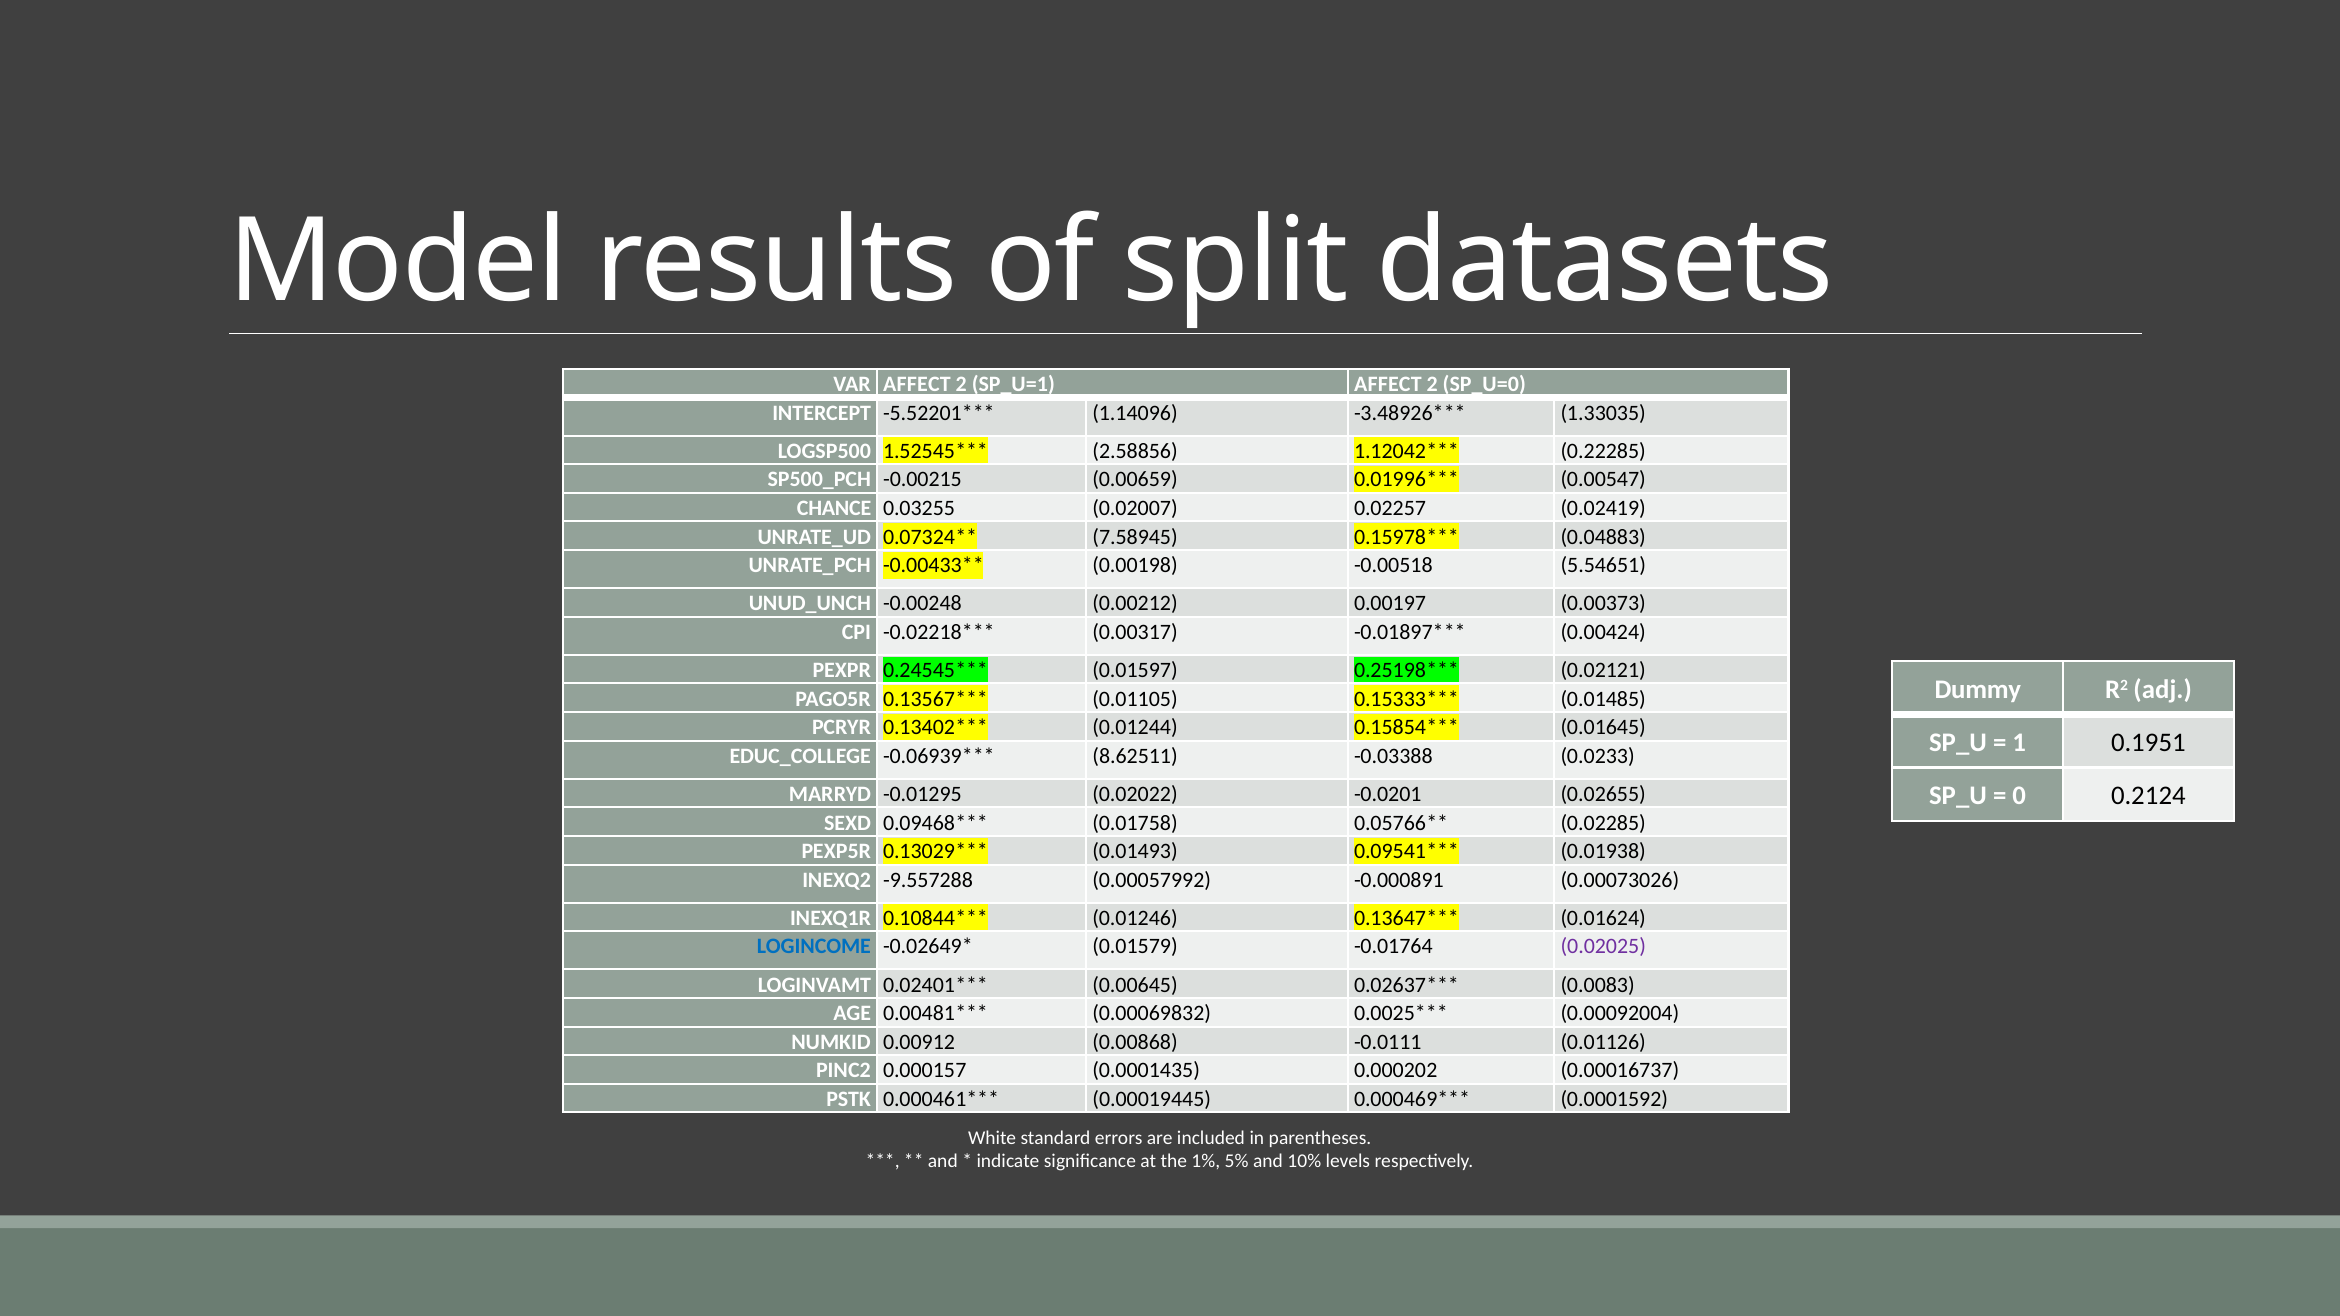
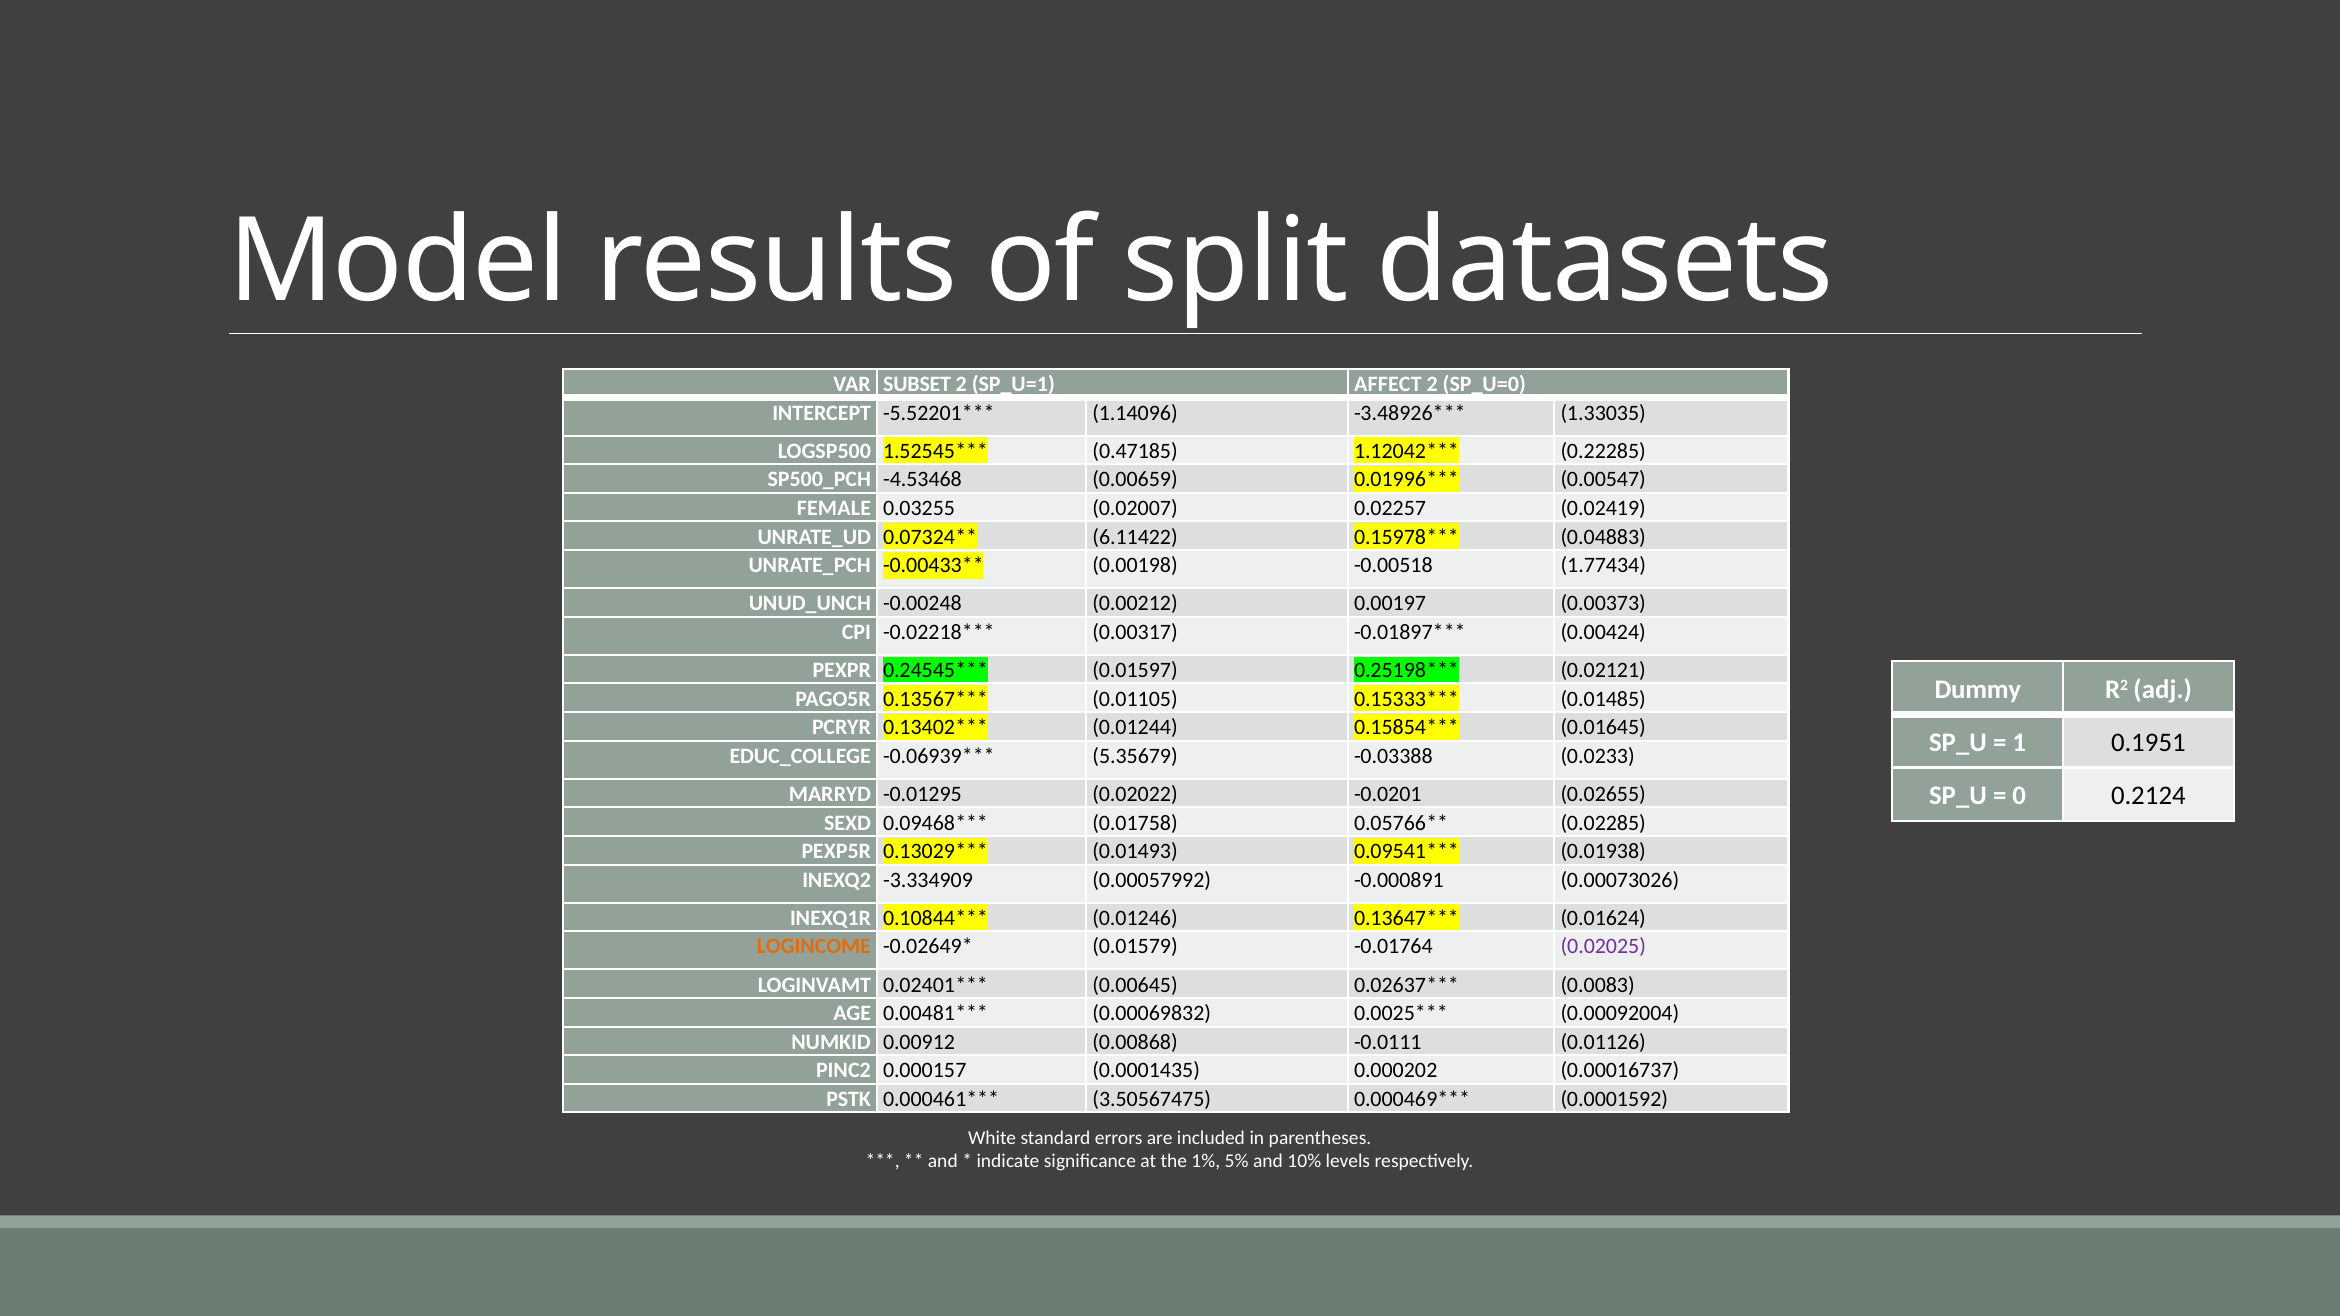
VAR AFFECT: AFFECT -> SUBSET
2.58856: 2.58856 -> 0.47185
-0.00215: -0.00215 -> -4.53468
CHANCE: CHANCE -> FEMALE
7.58945: 7.58945 -> 6.11422
5.54651: 5.54651 -> 1.77434
8.62511: 8.62511 -> 5.35679
-9.557288: -9.557288 -> -3.334909
LOGINCOME colour: blue -> orange
0.00019445: 0.00019445 -> 3.50567475
